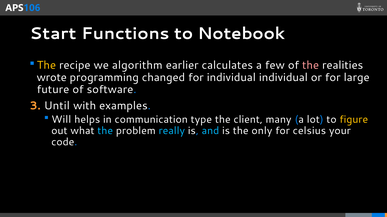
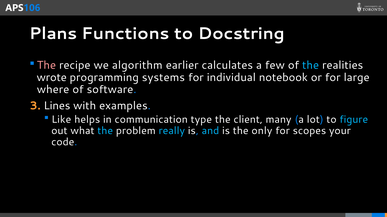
Start: Start -> Plans
Notebook: Notebook -> Docstring
The at (46, 65) colour: yellow -> pink
the at (311, 65) colour: pink -> light blue
changed: changed -> systems
individual individual: individual -> notebook
future: future -> where
Until: Until -> Lines
Will: Will -> Like
figure colour: yellow -> light blue
celsius: celsius -> scopes
